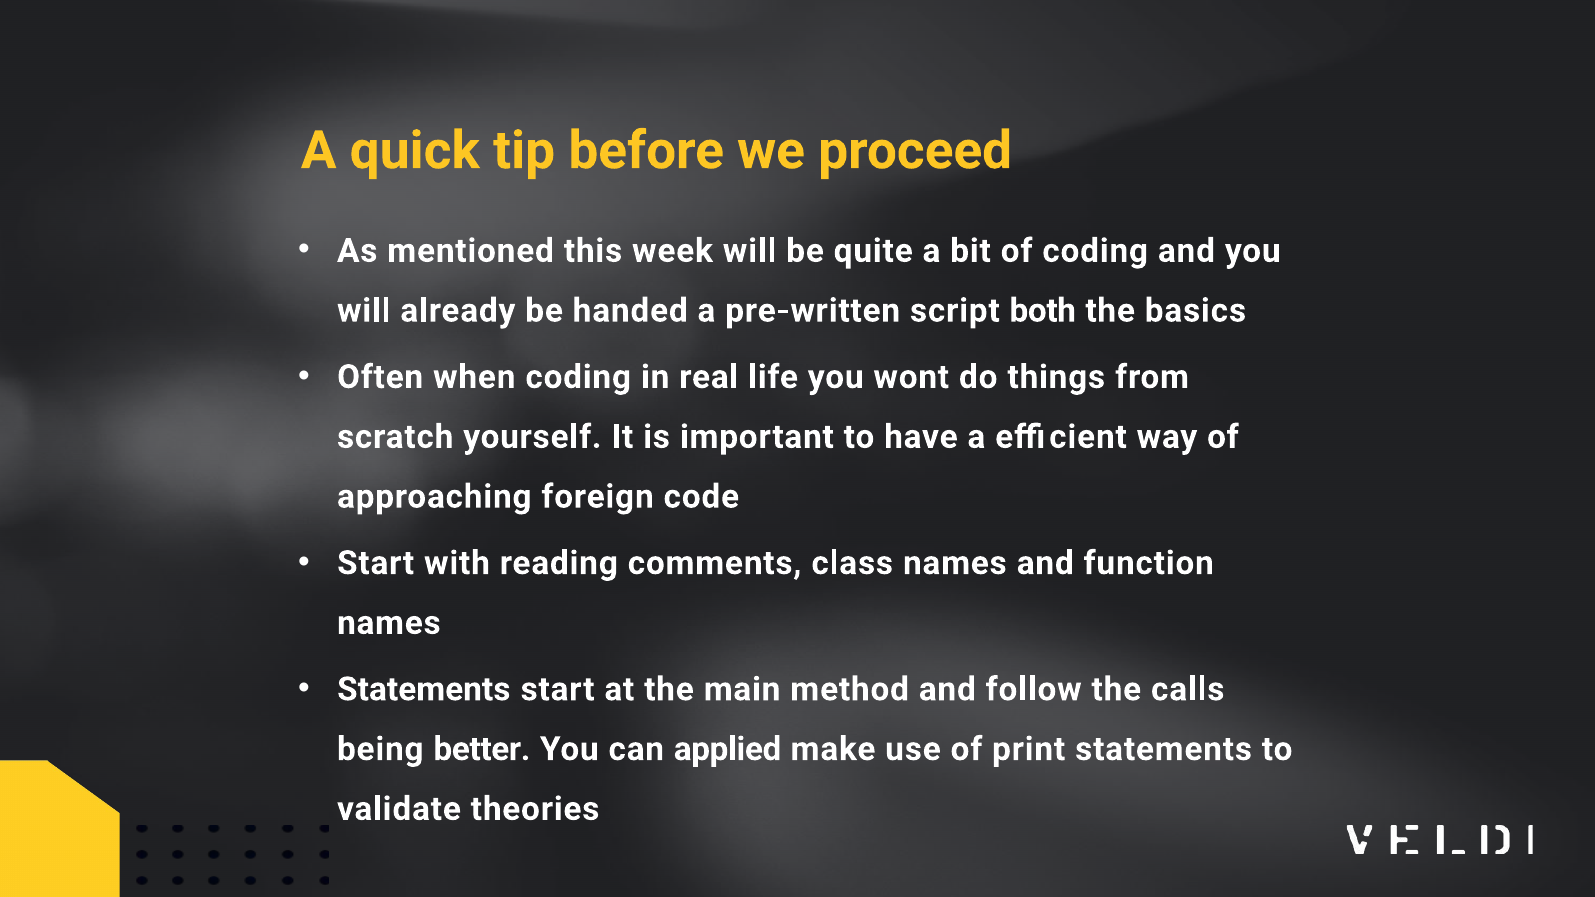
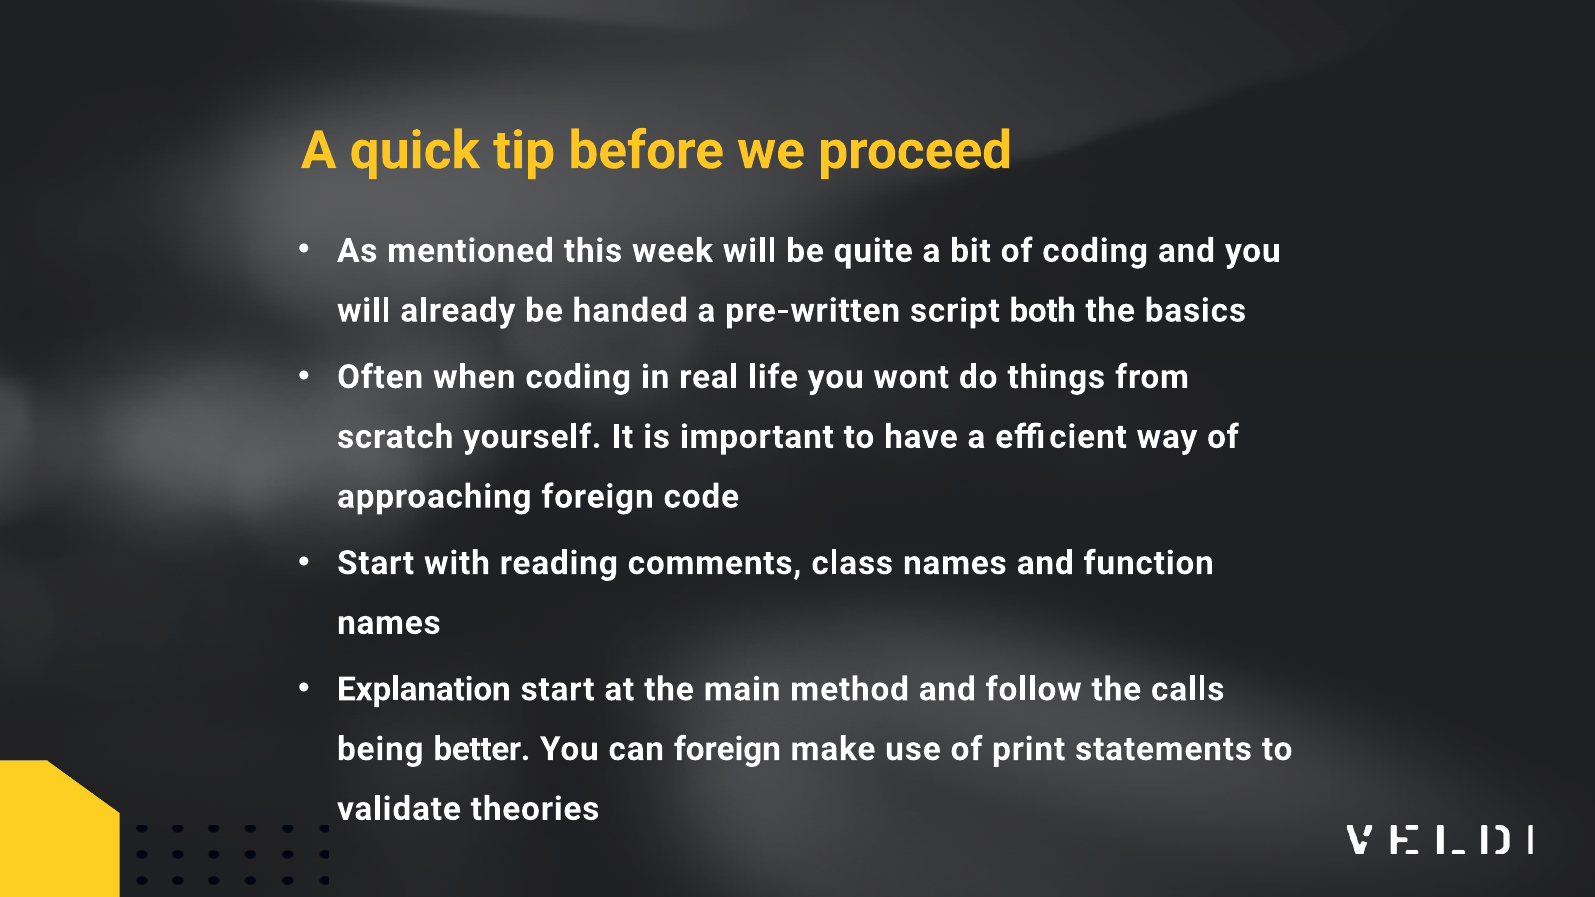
Statements at (424, 689): Statements -> Explanation
can applied: applied -> foreign
